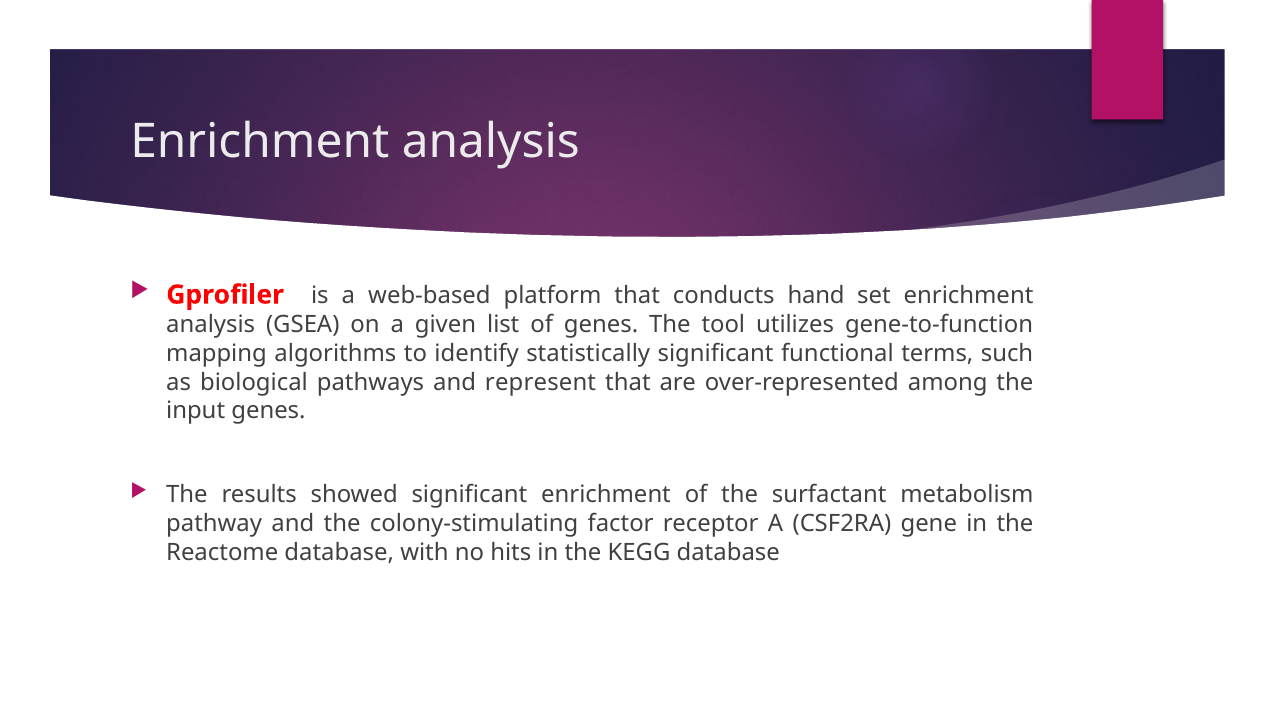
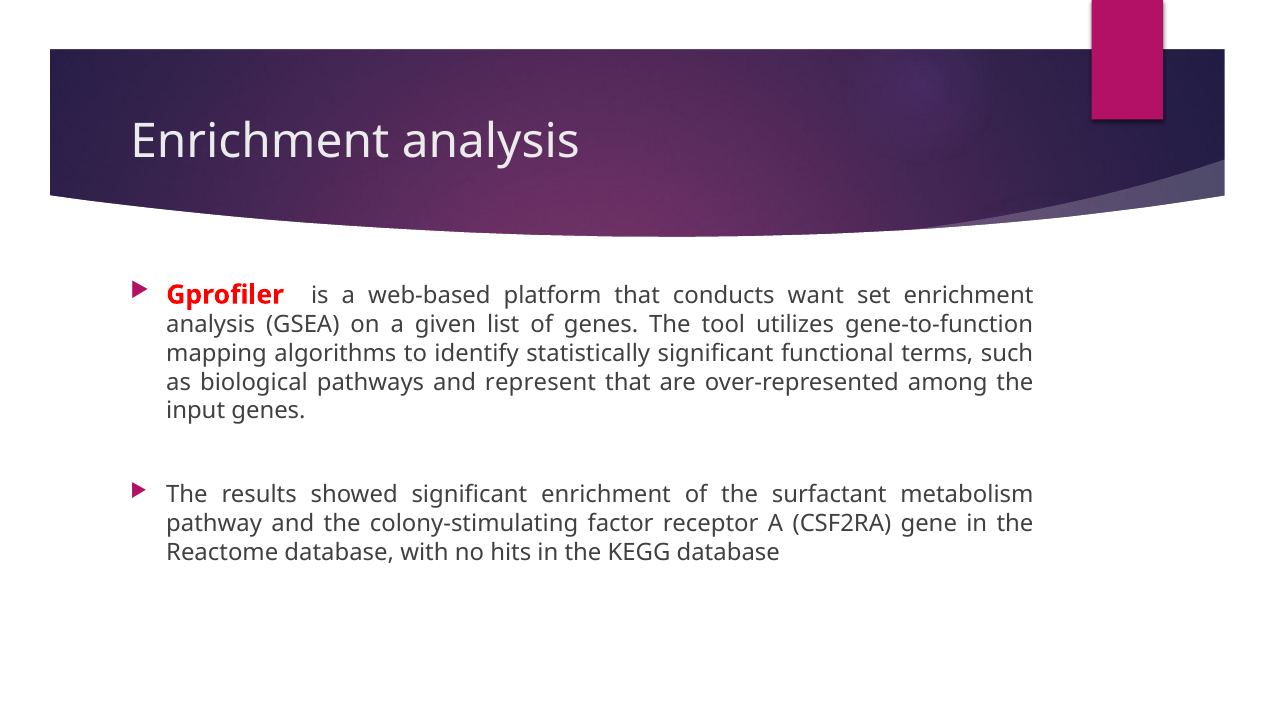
hand: hand -> want
